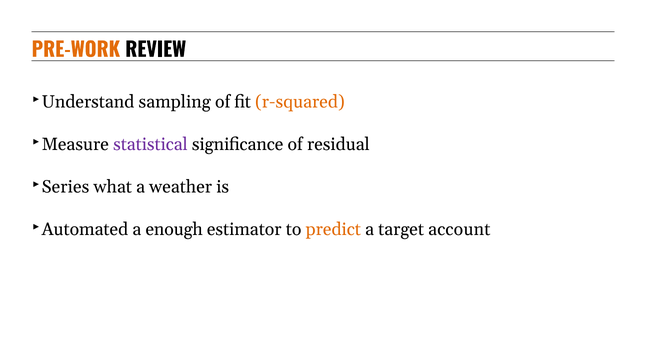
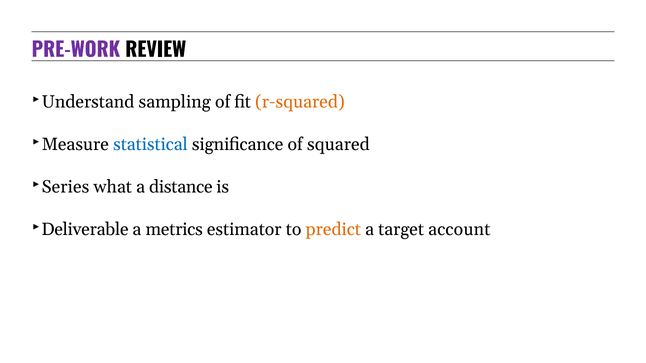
PRE-WORK colour: orange -> purple
statistical colour: purple -> blue
residual: residual -> squared
weather: weather -> distance
Automated: Automated -> Deliverable
enough: enough -> metrics
